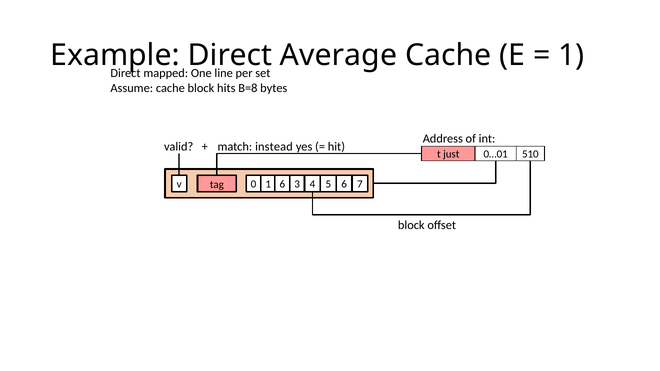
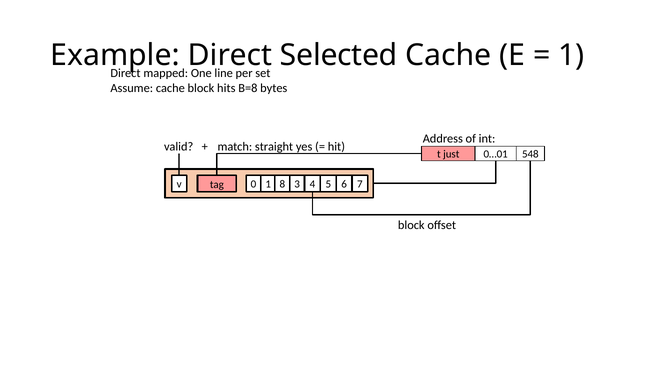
Average: Average -> Selected
instead: instead -> straight
510: 510 -> 548
1 6: 6 -> 8
